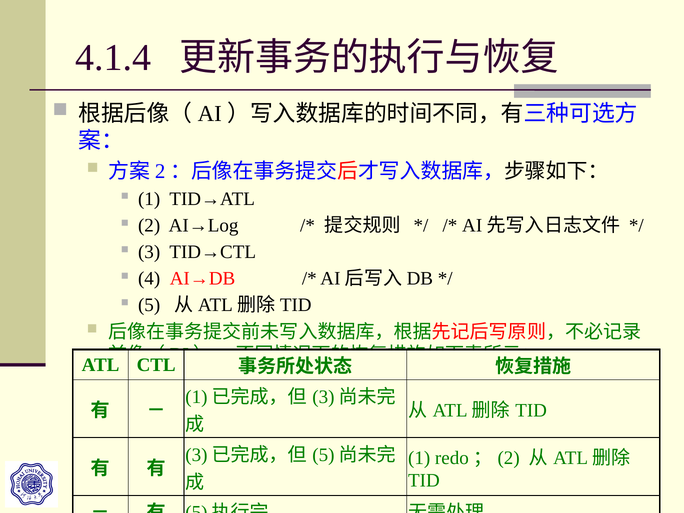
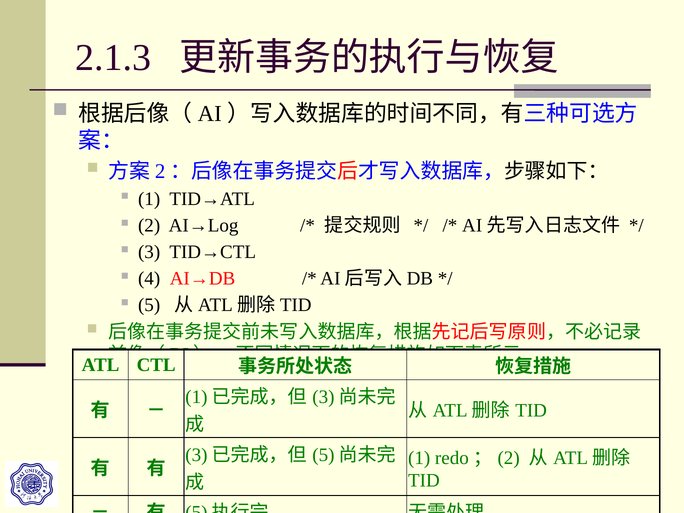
4.1.4: 4.1.4 -> 2.1.3
